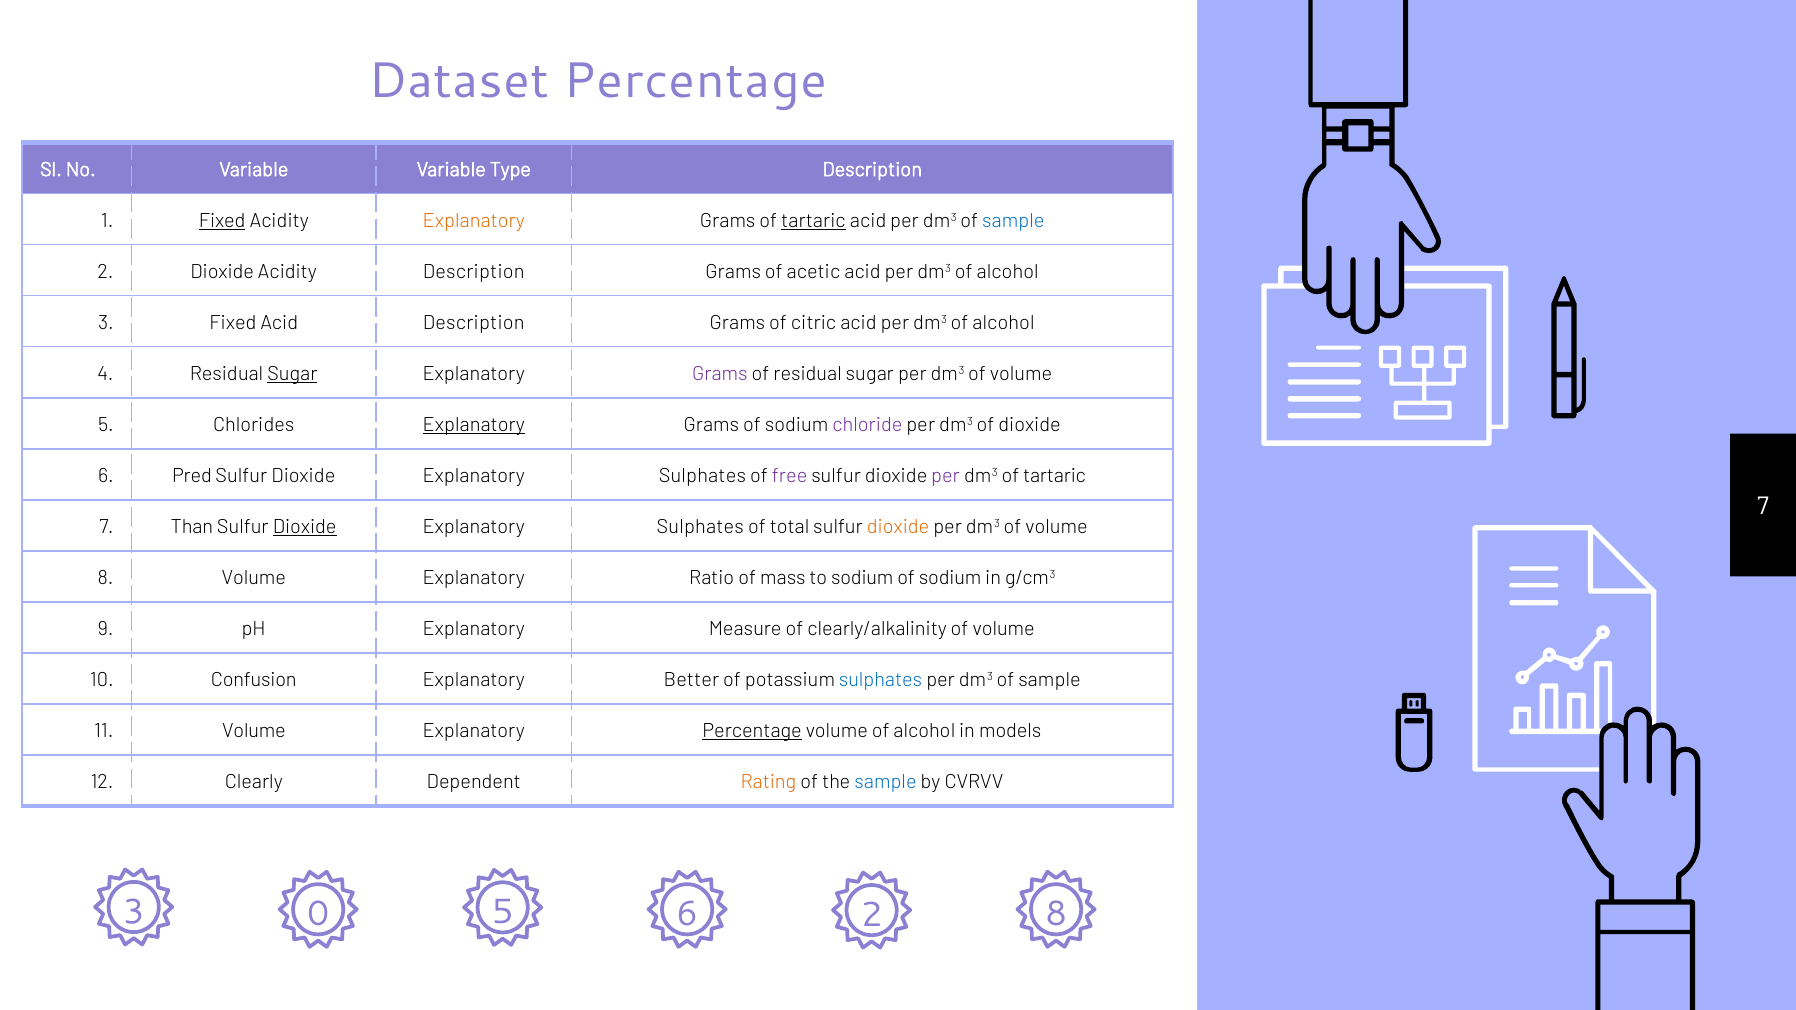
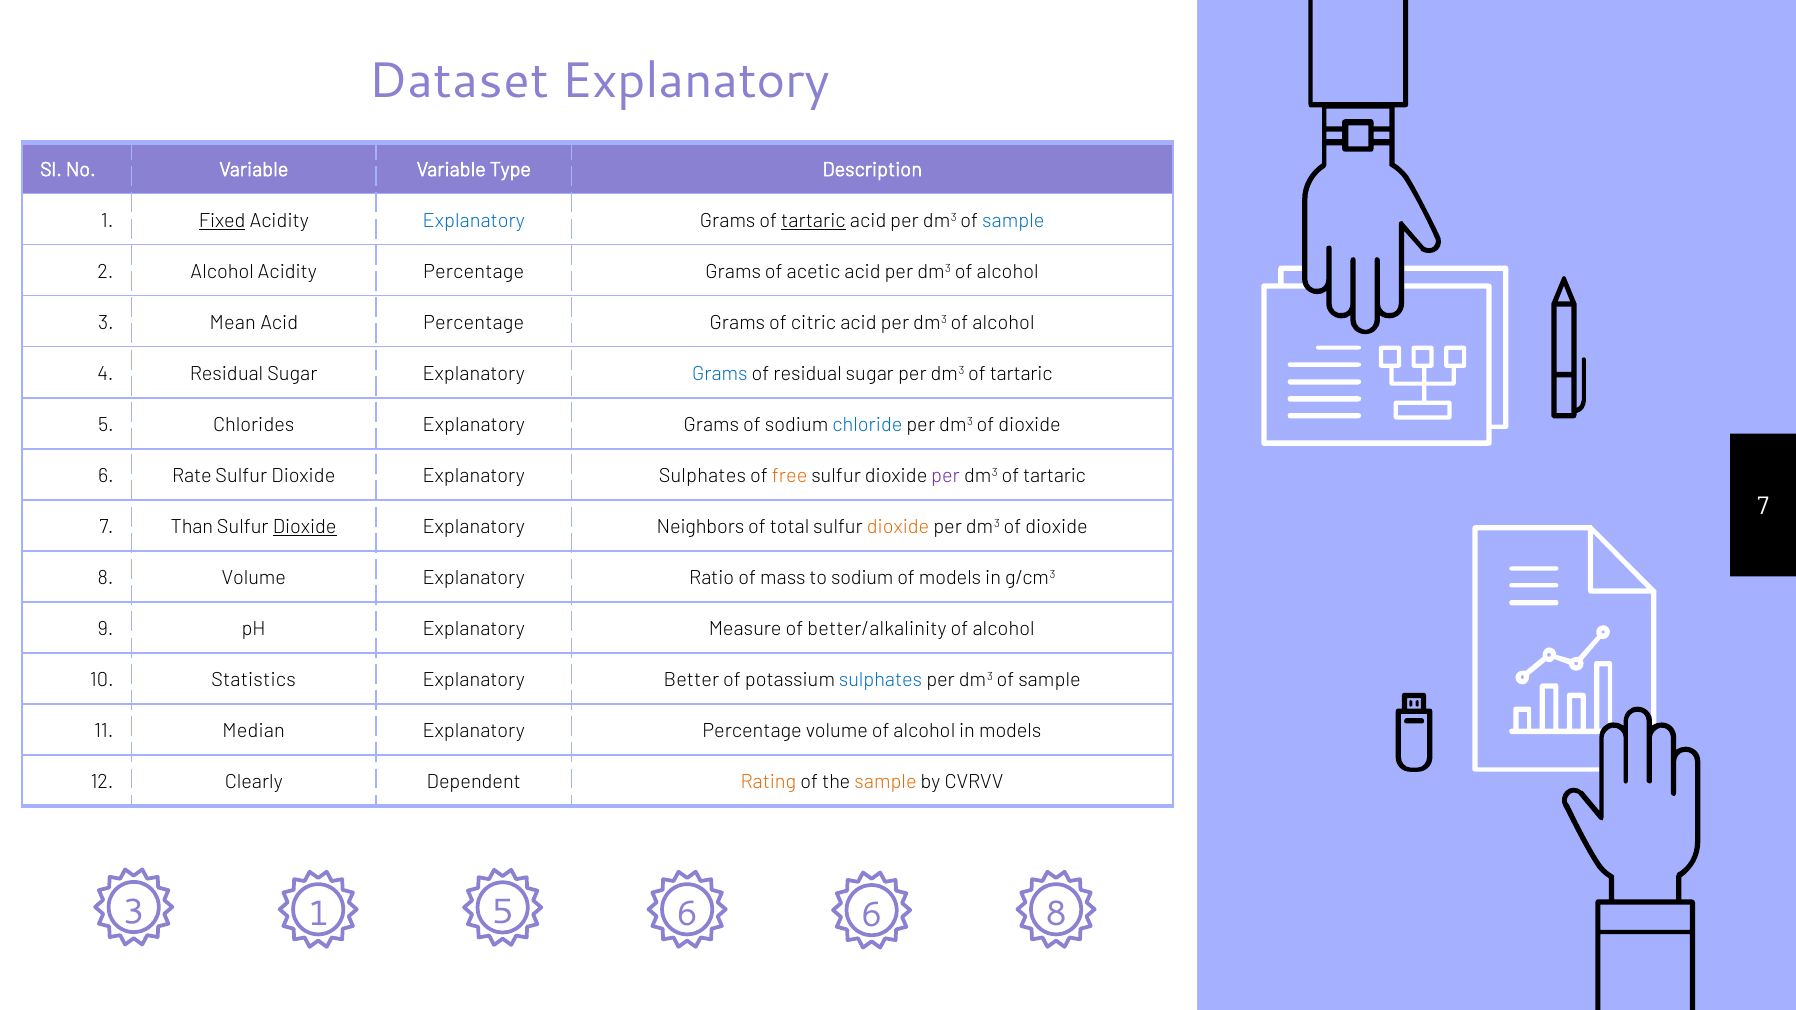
Dataset Percentage: Percentage -> Explanatory
Explanatory at (474, 221) colour: orange -> blue
2 Dioxide: Dioxide -> Alcohol
Acidity Description: Description -> Percentage
3 Fixed: Fixed -> Mean
Acid Description: Description -> Percentage
Sugar at (292, 374) underline: present -> none
Grams at (720, 374) colour: purple -> blue
volume at (1021, 374): volume -> tartaric
Explanatory at (474, 425) underline: present -> none
chloride colour: purple -> blue
Pred: Pred -> Rate
free colour: purple -> orange
Sulphates at (700, 527): Sulphates -> Neighbors
volume at (1056, 527): volume -> dioxide
sodium at (950, 578): sodium -> models
clearly/alkalinity: clearly/alkalinity -> better/alkalinity
volume at (1004, 629): volume -> alcohol
Confusion: Confusion -> Statistics
11 Volume: Volume -> Median
Percentage at (752, 731) underline: present -> none
sample at (885, 782) colour: blue -> orange
3 0: 0 -> 1
6 2: 2 -> 6
